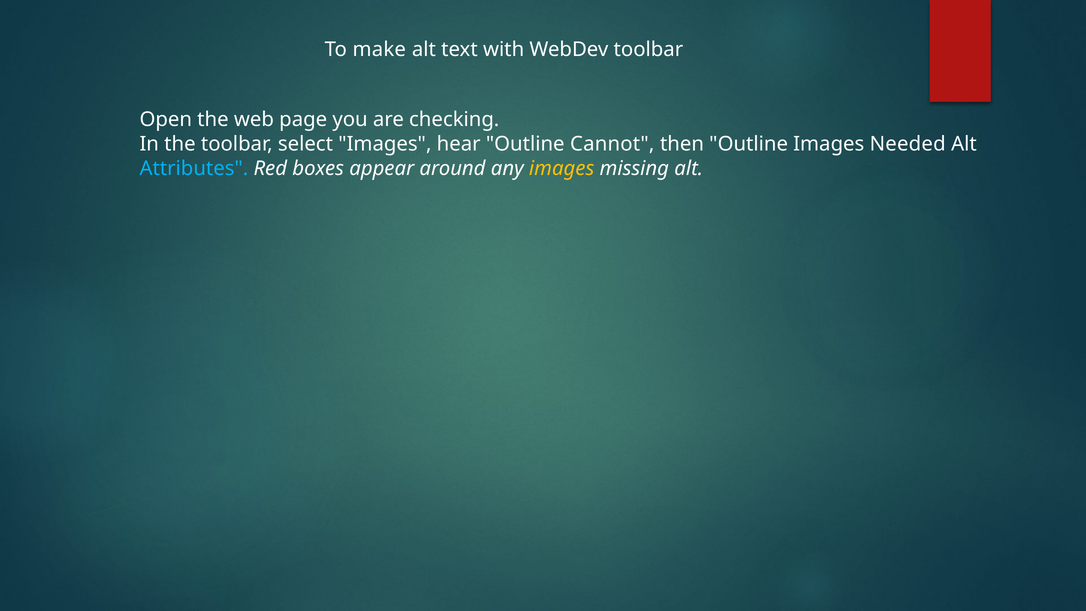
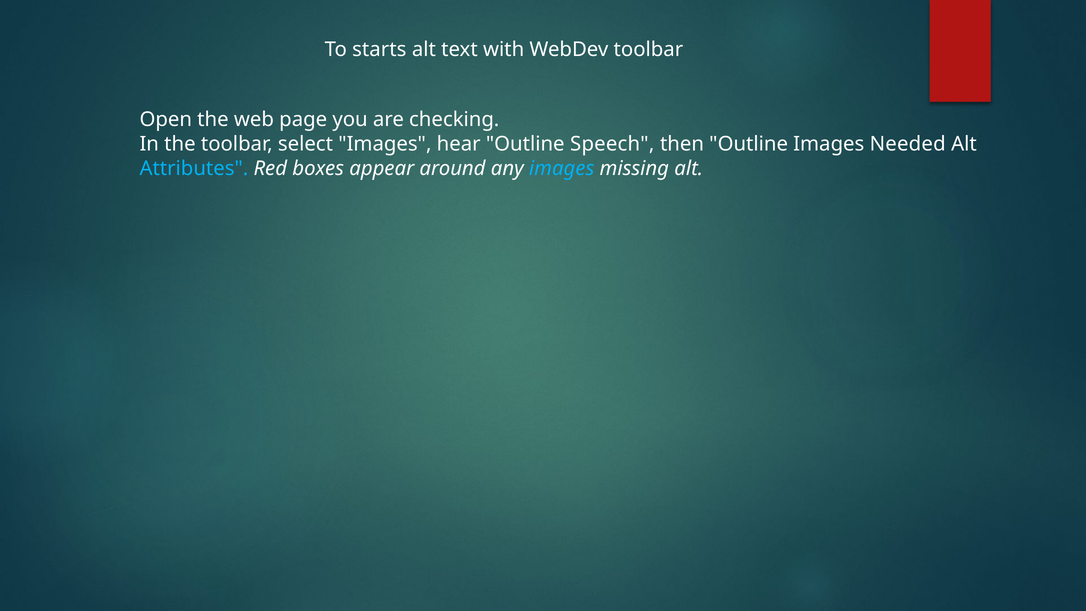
make: make -> starts
Cannot: Cannot -> Speech
images at (562, 169) colour: yellow -> light blue
